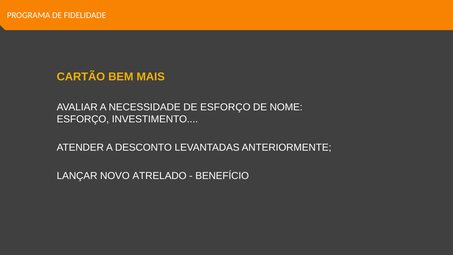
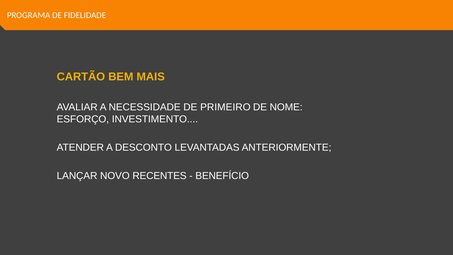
DE ESFORÇO: ESFORÇO -> PRIMEIRO
ATRELADO: ATRELADO -> RECENTES
